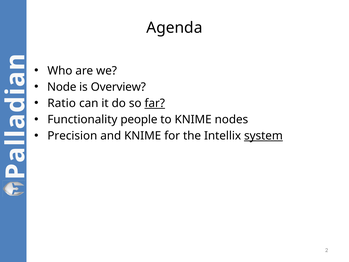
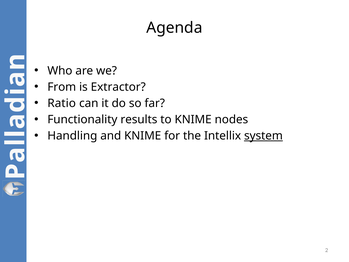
Node: Node -> From
Overview: Overview -> Extractor
far underline: present -> none
people: people -> results
Precision: Precision -> Handling
